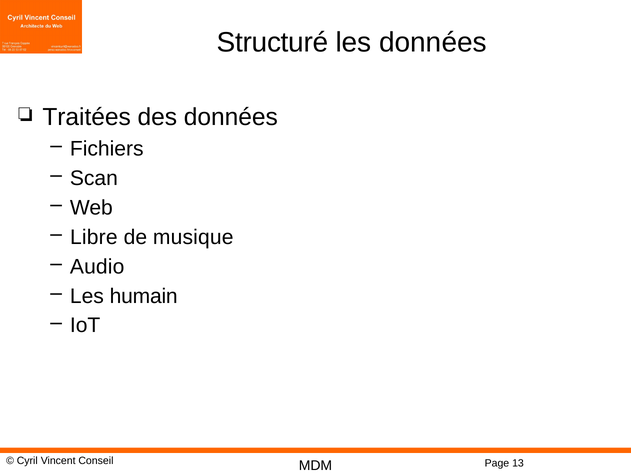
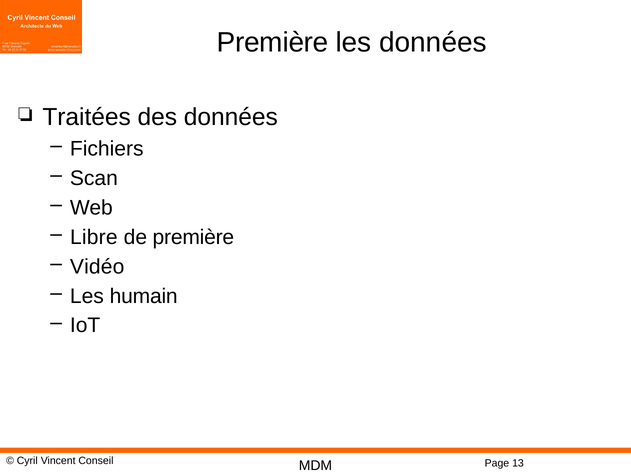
Structuré at (273, 42): Structuré -> Première
de musique: musique -> première
Audio: Audio -> Vidéo
